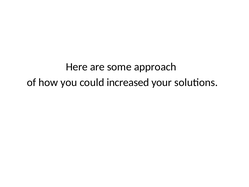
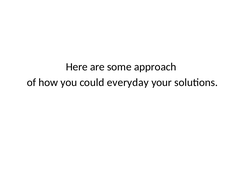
increased: increased -> everyday
